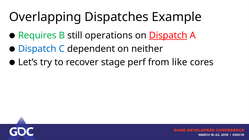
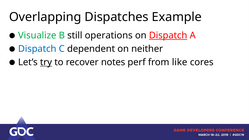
Requires: Requires -> Visualize
try underline: none -> present
stage: stage -> notes
